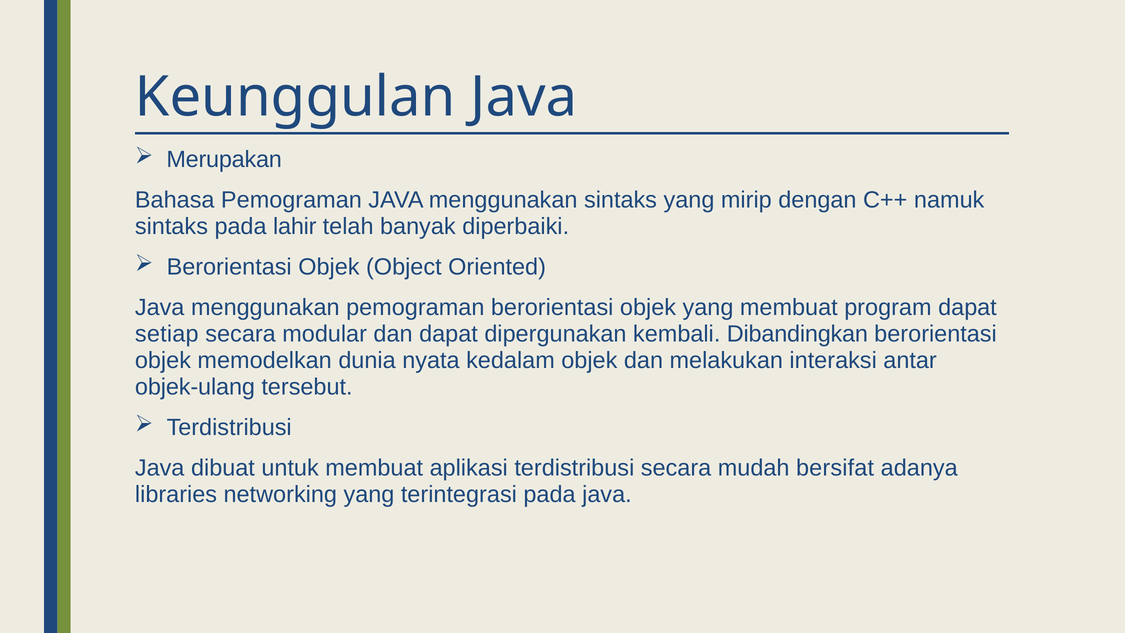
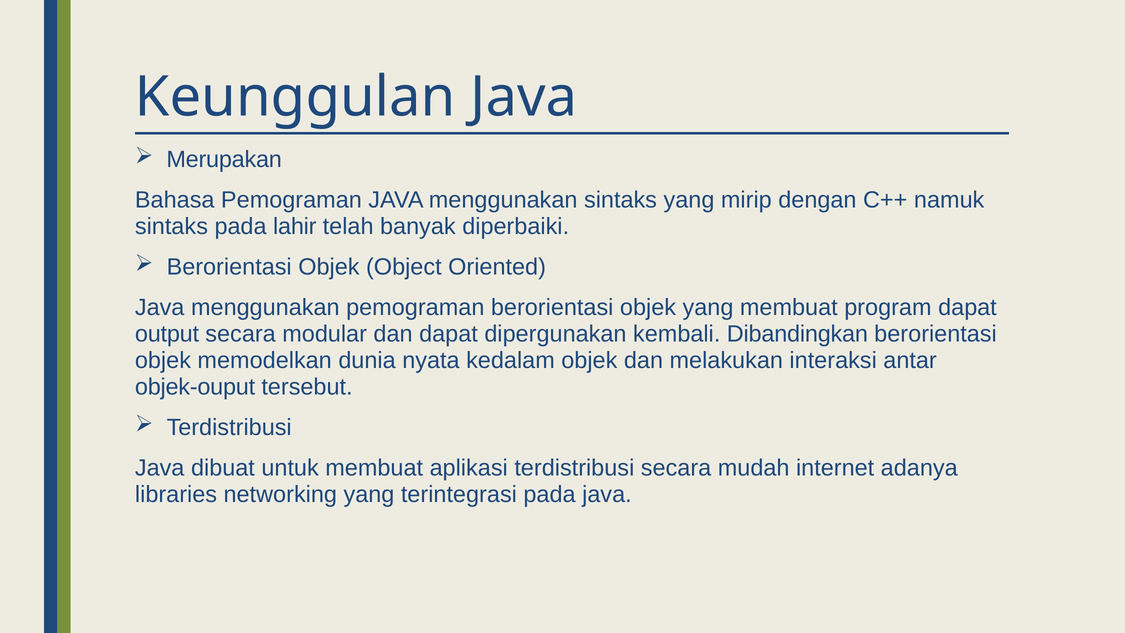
setiap: setiap -> output
objek-ulang: objek-ulang -> objek-ouput
bersifat: bersifat -> internet
